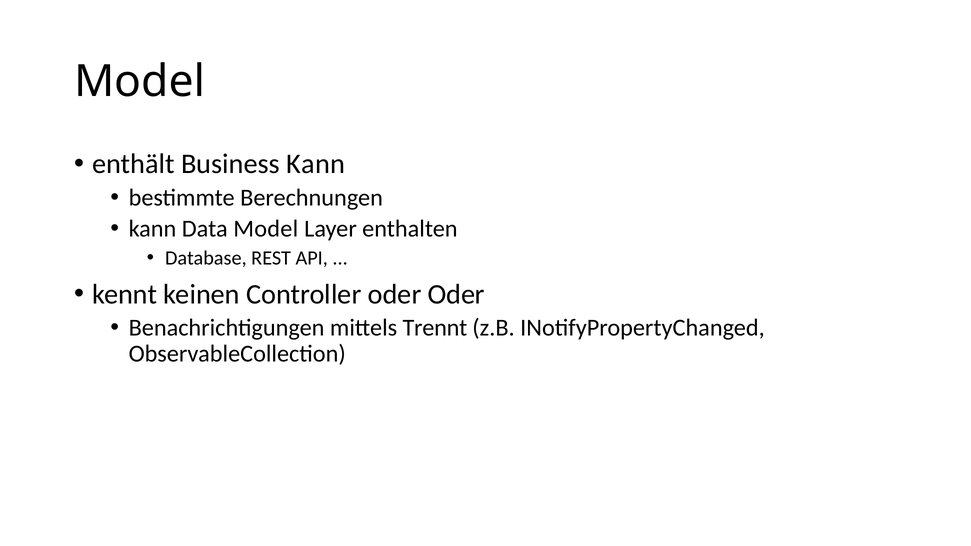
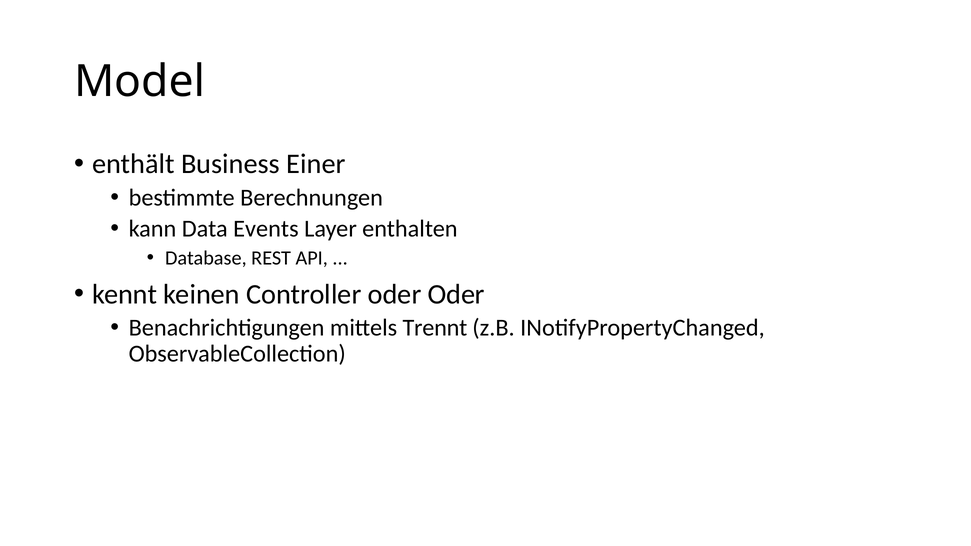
Business Kann: Kann -> Einer
Data Model: Model -> Events
